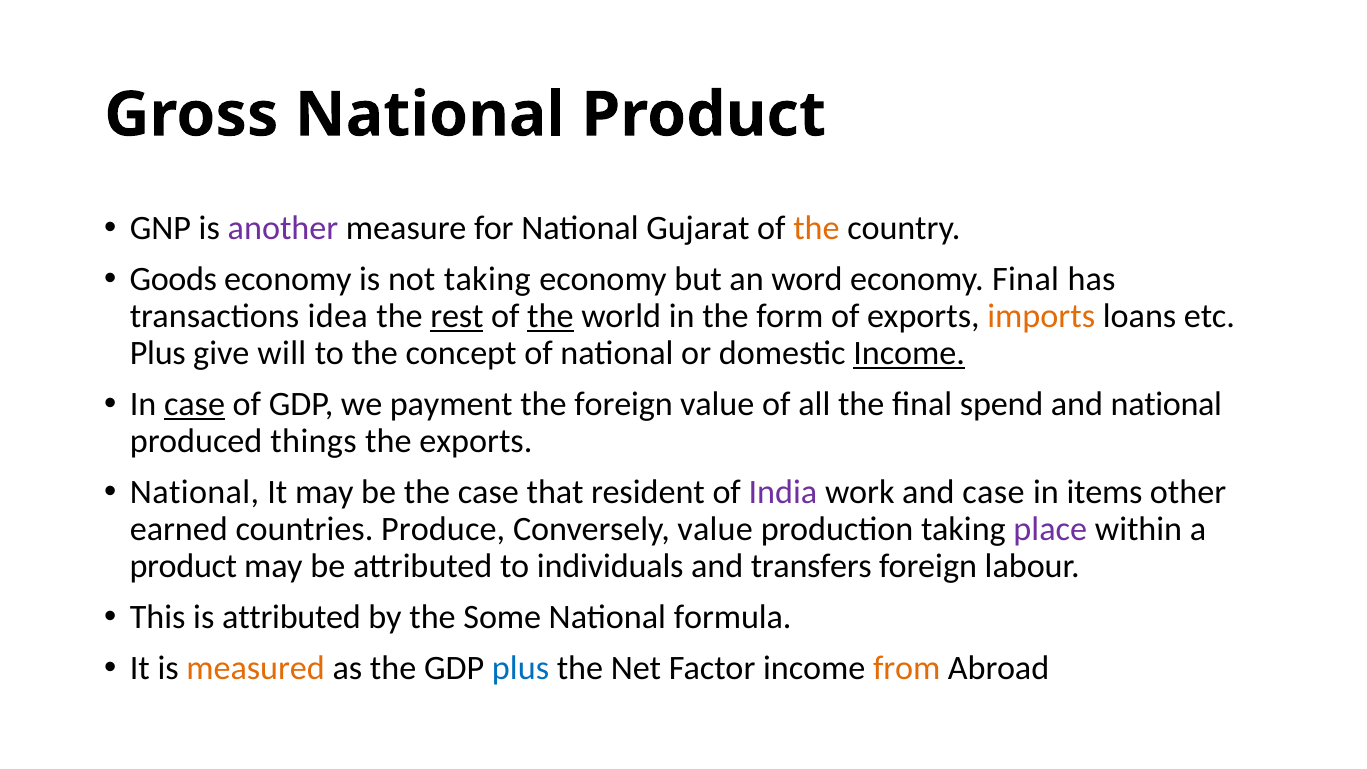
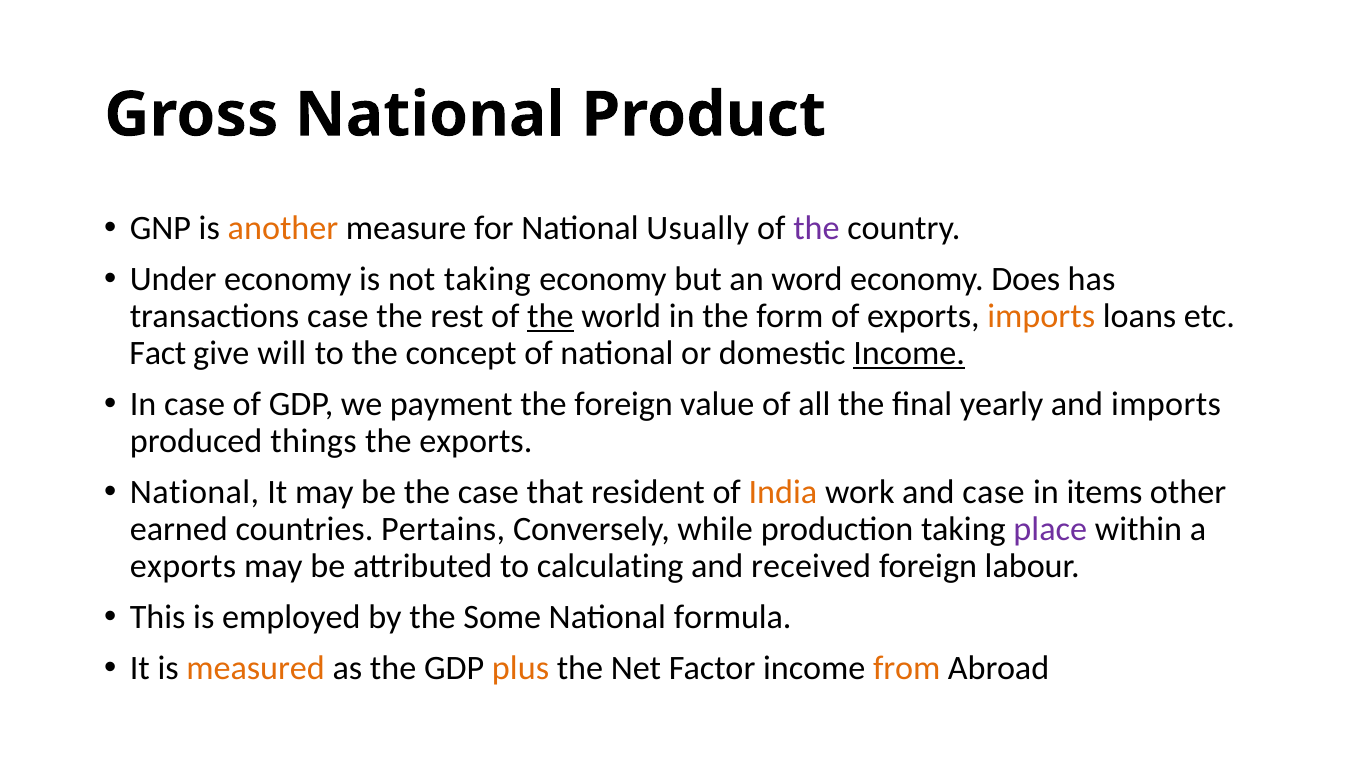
another colour: purple -> orange
Gujarat: Gujarat -> Usually
the at (817, 228) colour: orange -> purple
Goods: Goods -> Under
economy Final: Final -> Does
transactions idea: idea -> case
rest underline: present -> none
Plus at (158, 353): Plus -> Fact
case at (195, 404) underline: present -> none
spend: spend -> yearly
and national: national -> imports
India colour: purple -> orange
Produce: Produce -> Pertains
Conversely value: value -> while
product at (183, 566): product -> exports
individuals: individuals -> calculating
transfers: transfers -> received
is attributed: attributed -> employed
plus at (521, 668) colour: blue -> orange
